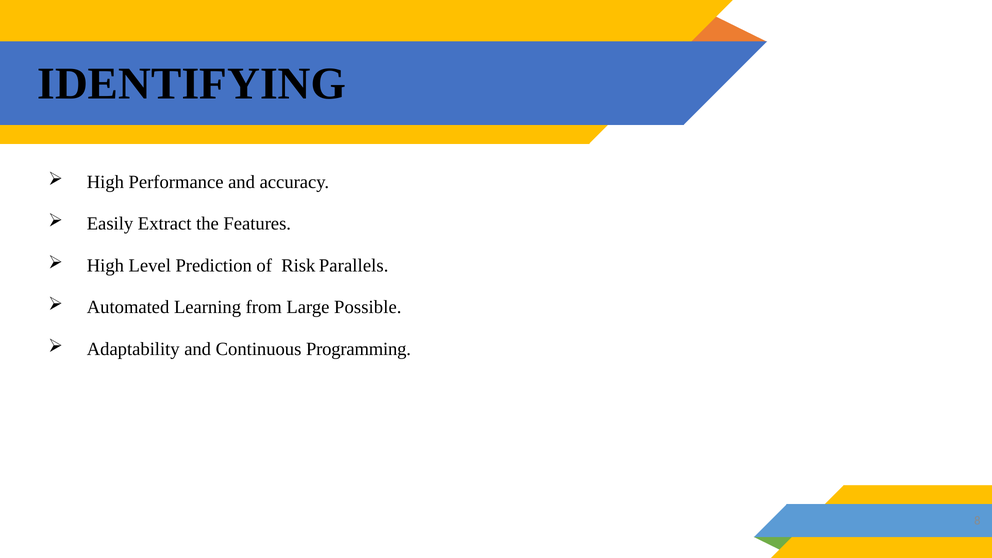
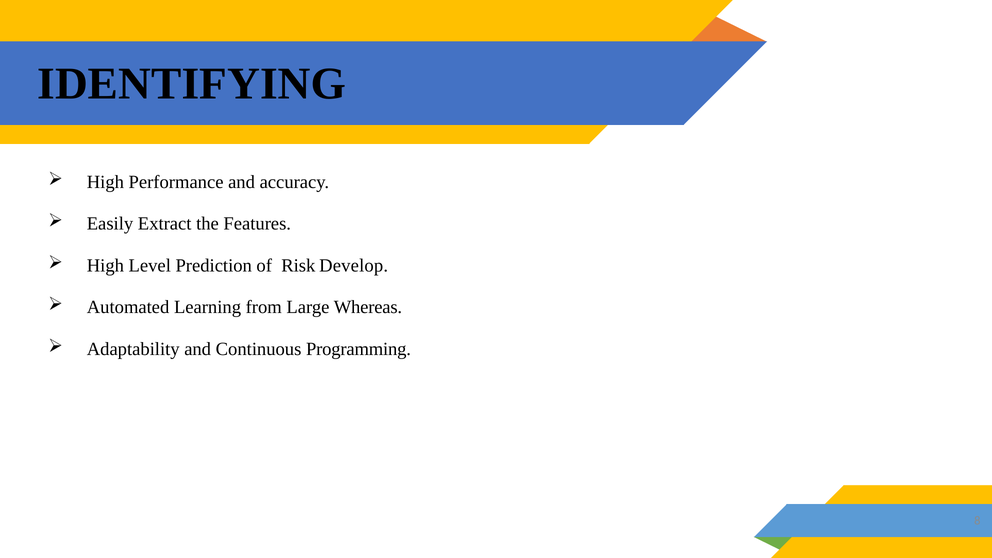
Parallels: Parallels -> Develop
Possible: Possible -> Whereas
